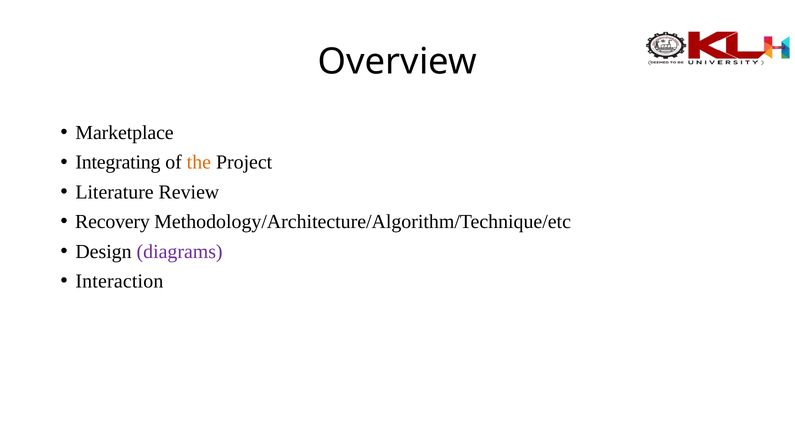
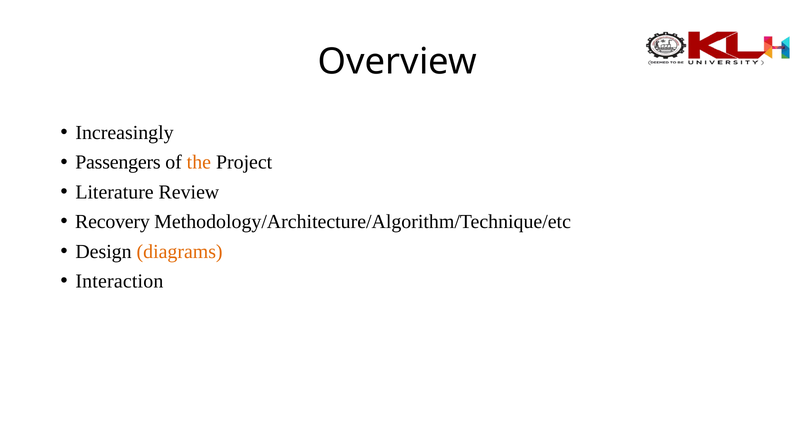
Marketplace: Marketplace -> Increasingly
Integrating: Integrating -> Passengers
diagrams colour: purple -> orange
